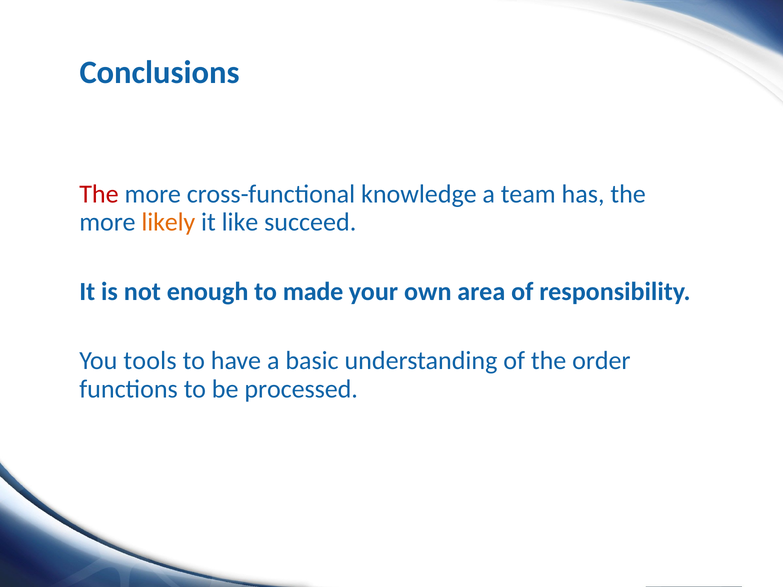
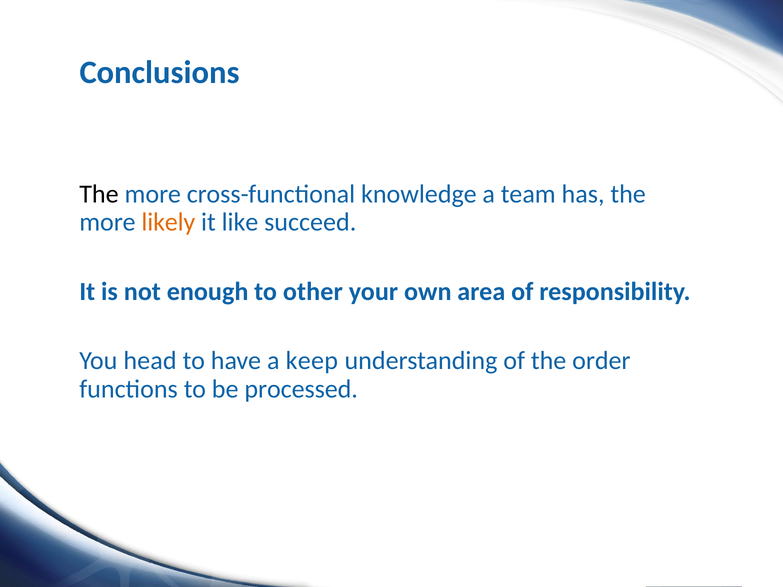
The at (99, 194) colour: red -> black
made: made -> other
tools: tools -> head
basic: basic -> keep
